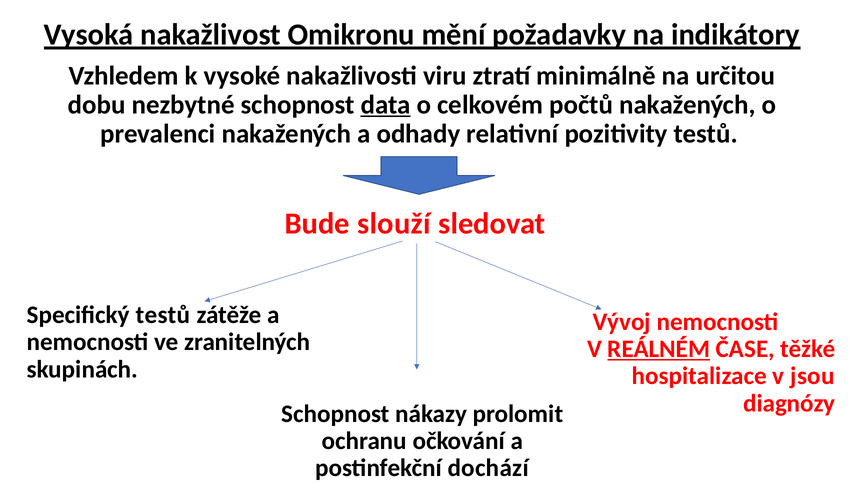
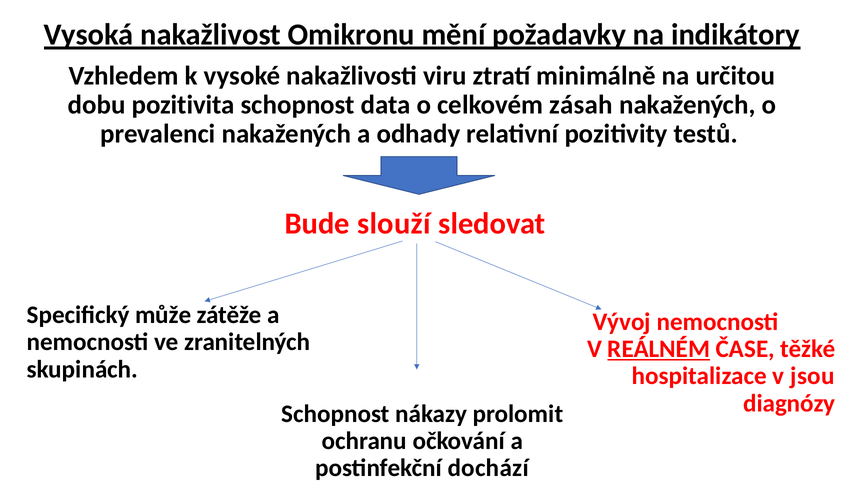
nezbytné: nezbytné -> pozitivita
data underline: present -> none
počtů: počtů -> zásah
Specifický testů: testů -> může
